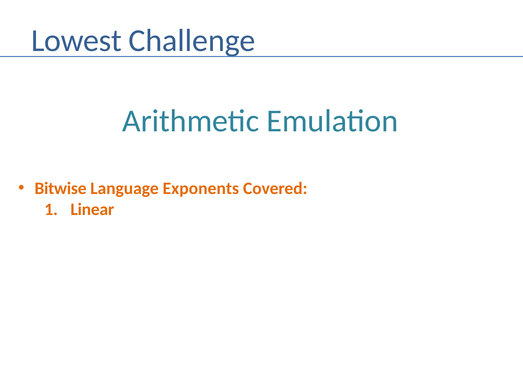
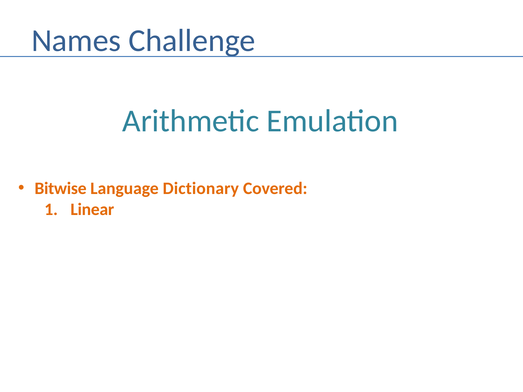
Lowest: Lowest -> Names
Exponents: Exponents -> Dictionary
